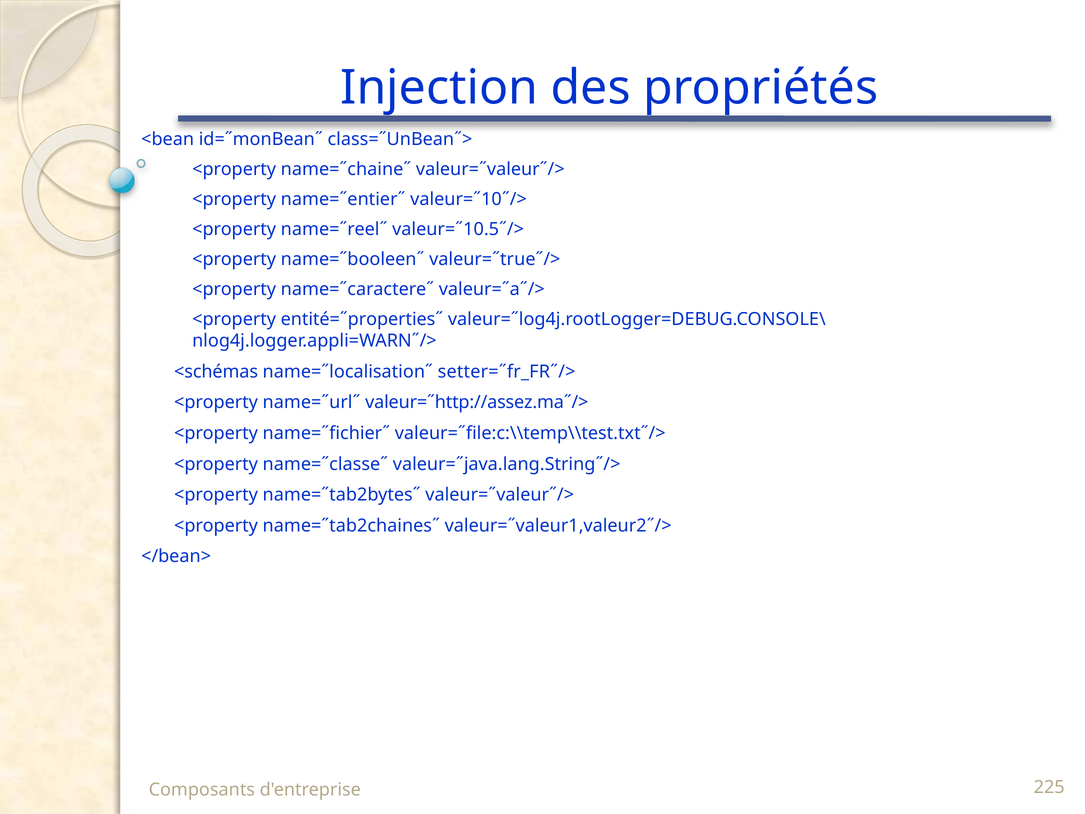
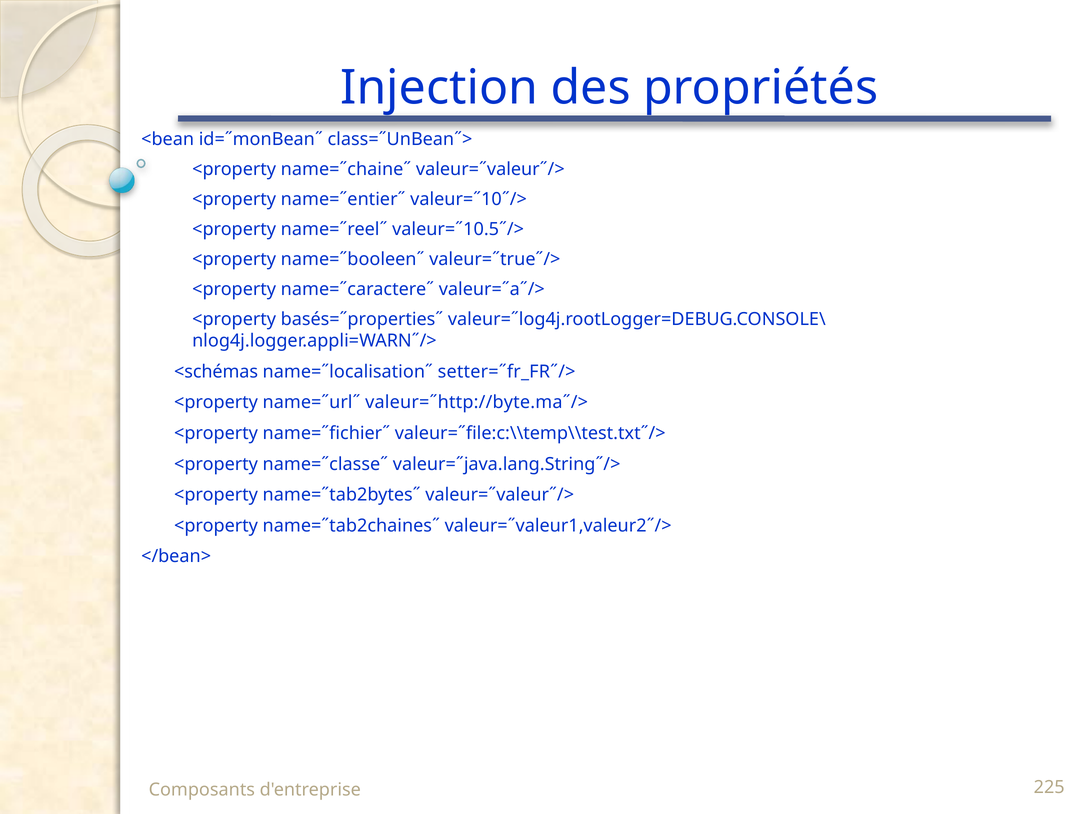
entité=˝properties˝: entité=˝properties˝ -> basés=˝properties˝
valeur=˝http://assez.ma˝/>: valeur=˝http://assez.ma˝/> -> valeur=˝http://byte.ma˝/>
